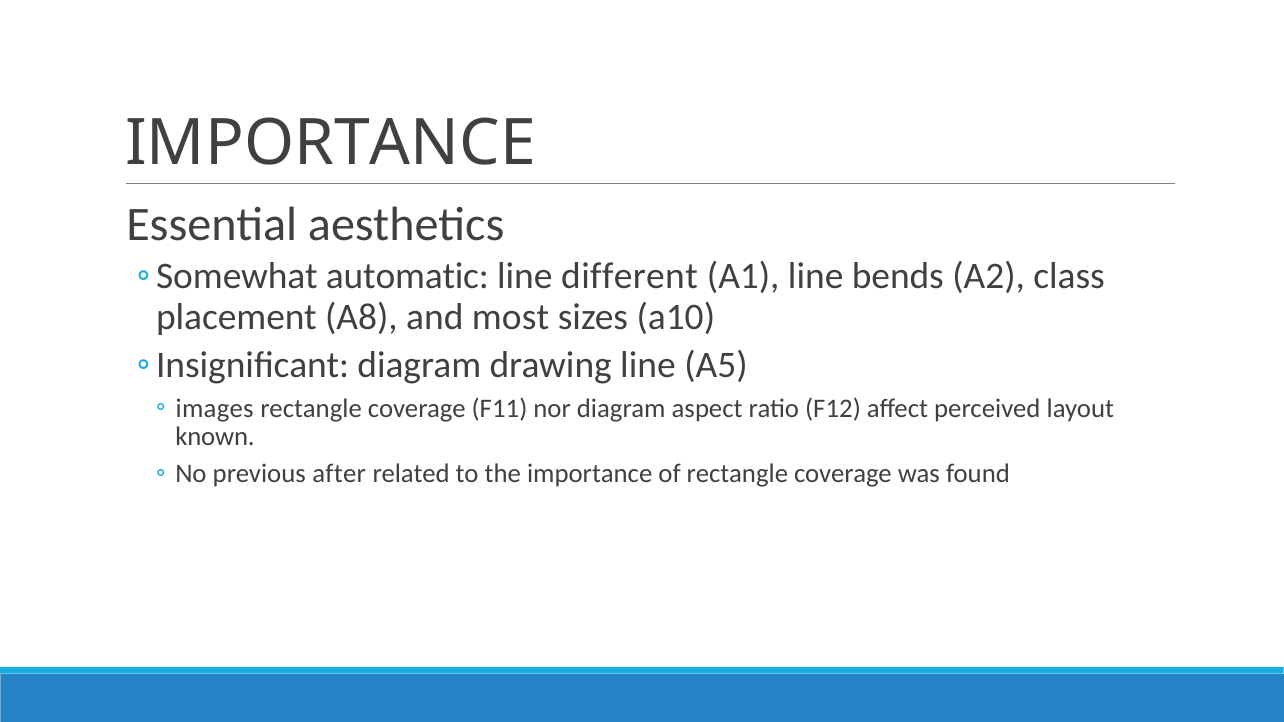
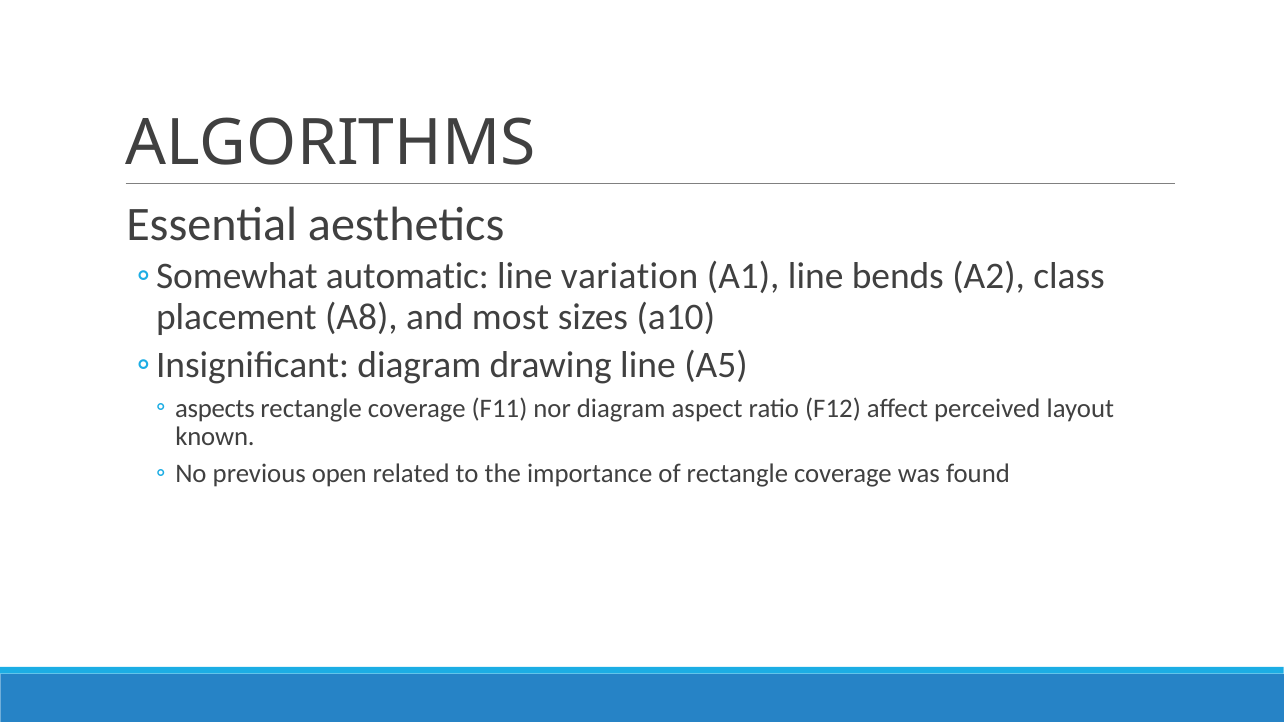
IMPORTANCE at (331, 144): IMPORTANCE -> ALGORITHMS
different: different -> variation
images: images -> aspects
after: after -> open
